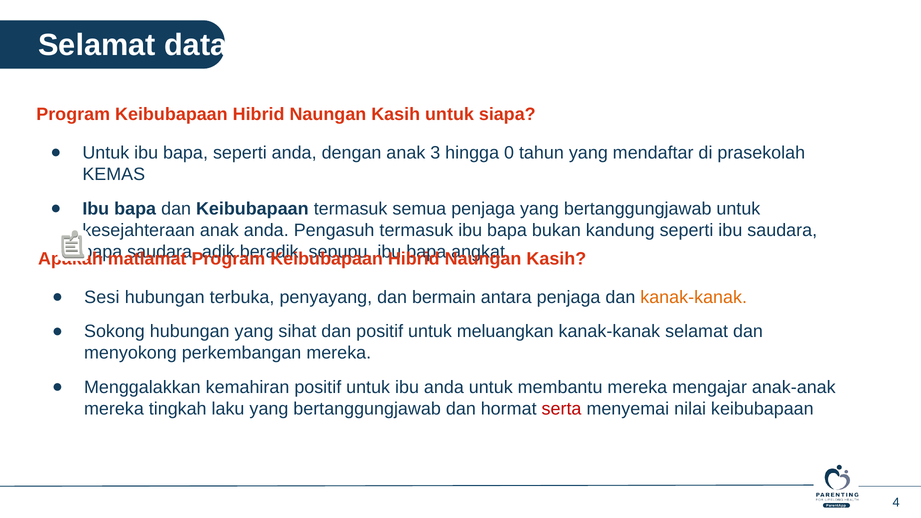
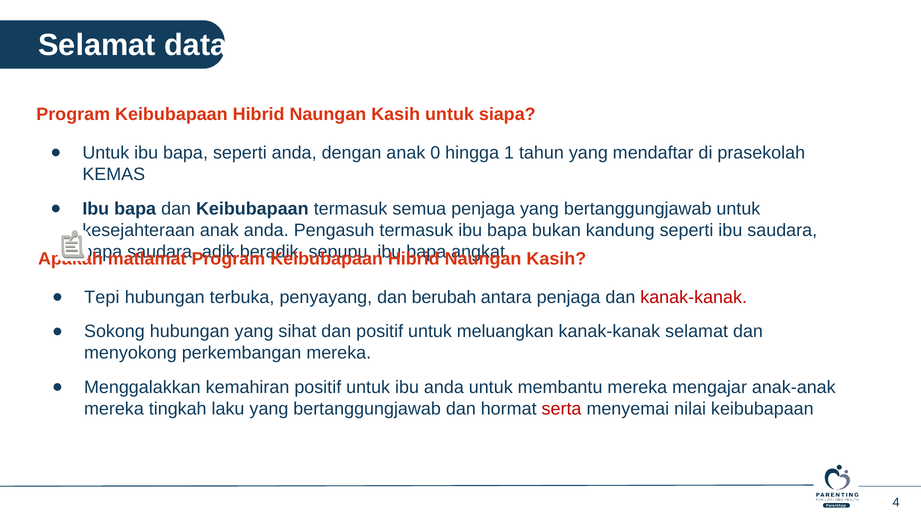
3: 3 -> 0
0: 0 -> 1
Sesi: Sesi -> Tepi
bermain: bermain -> berubah
kanak-kanak at (694, 297) colour: orange -> red
